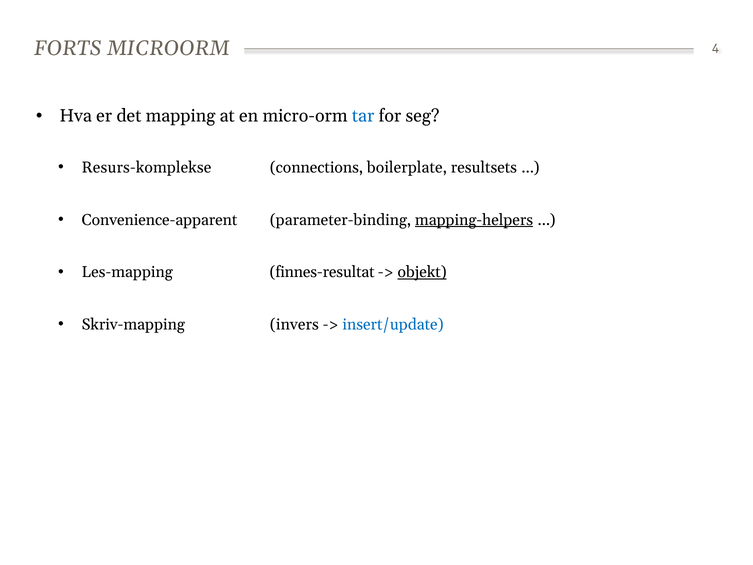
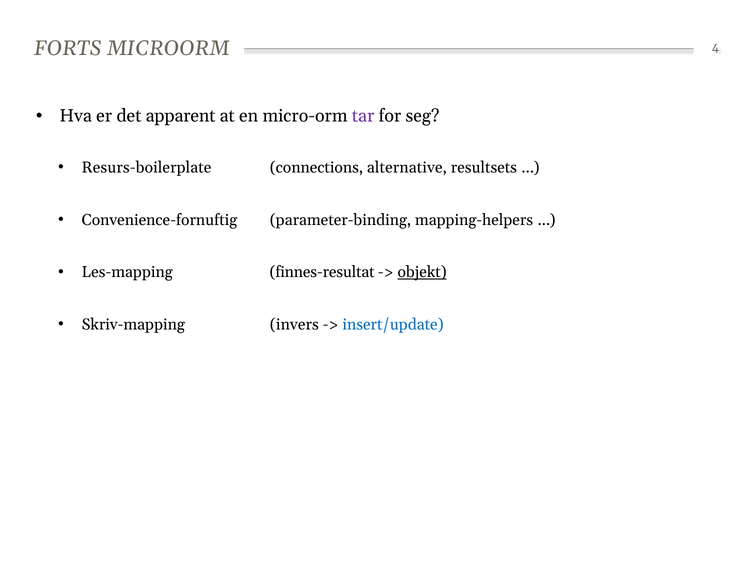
mapping: mapping -> apparent
tar colour: blue -> purple
Resurs-komplekse: Resurs-komplekse -> Resurs-boilerplate
boilerplate: boilerplate -> alternative
Convenience-apparent: Convenience-apparent -> Convenience-fornuftig
mapping-helpers underline: present -> none
